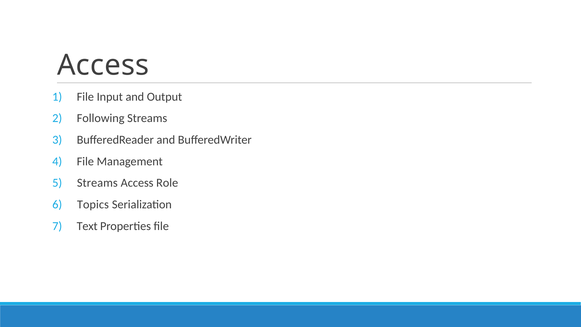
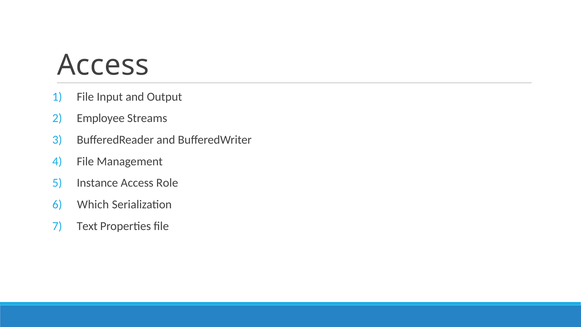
Following: Following -> Employee
Streams at (97, 183): Streams -> Instance
Topics: Topics -> Which
